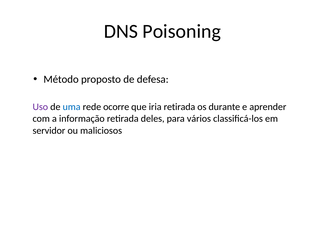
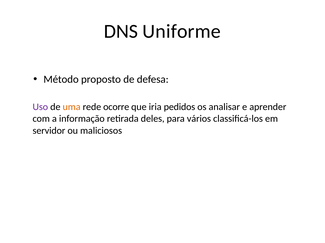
Poisoning: Poisoning -> Uniforme
uma colour: blue -> orange
iria retirada: retirada -> pedidos
durante: durante -> analisar
